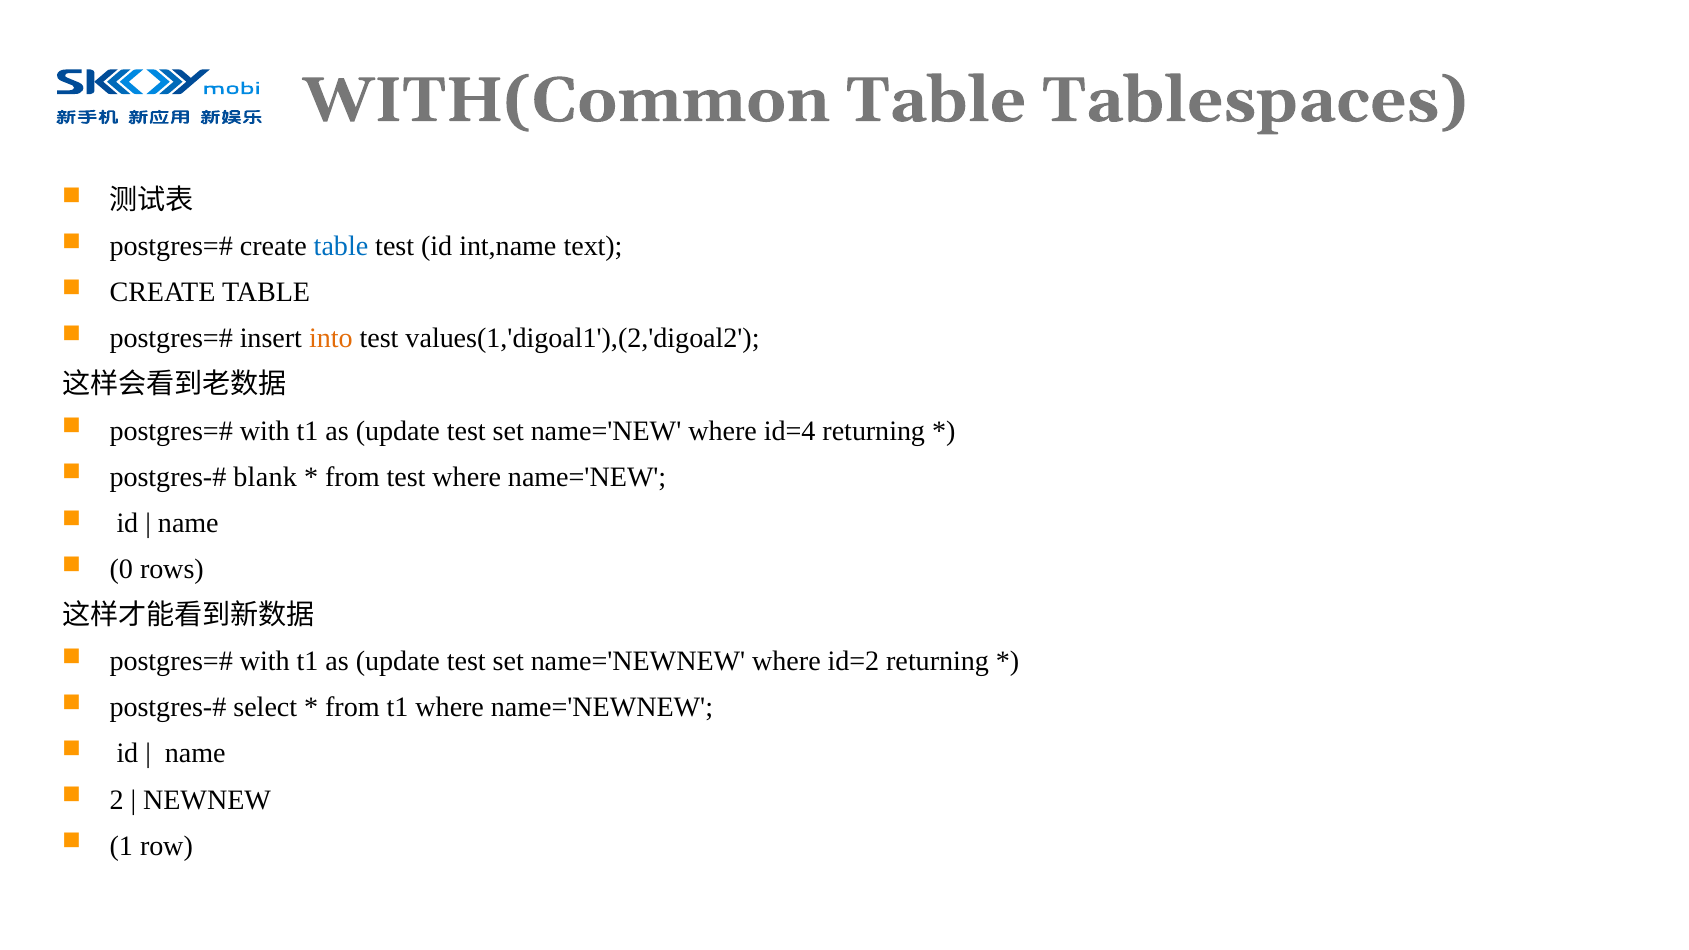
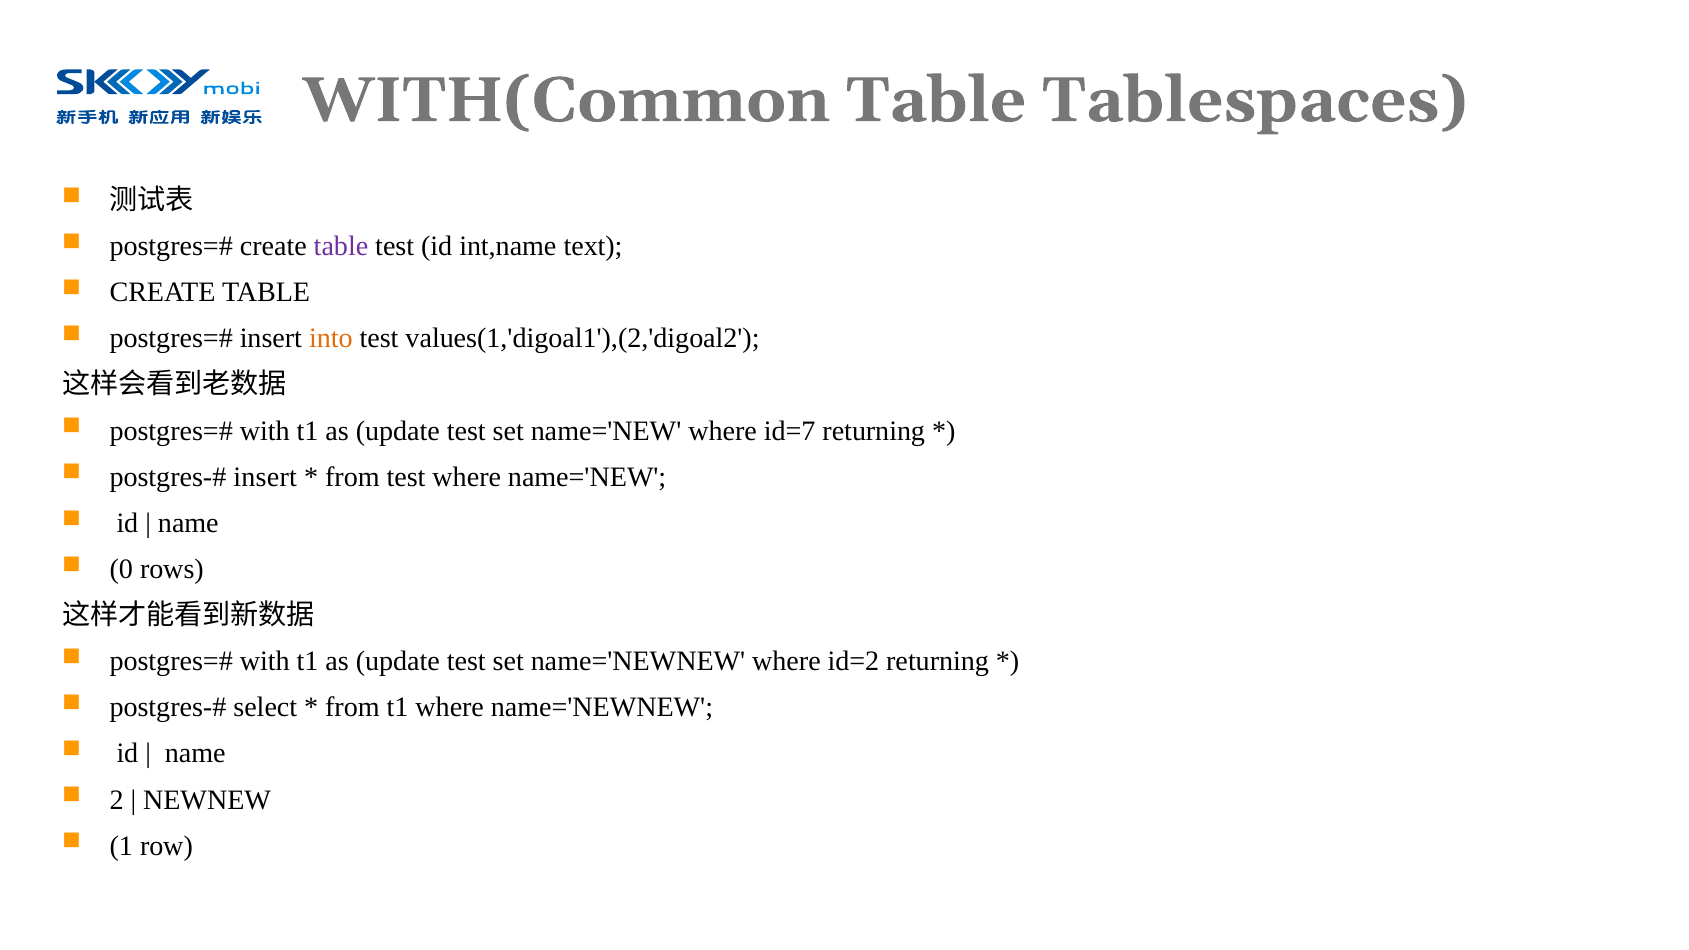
table at (341, 246) colour: blue -> purple
id=4: id=4 -> id=7
blank at (265, 477): blank -> insert
